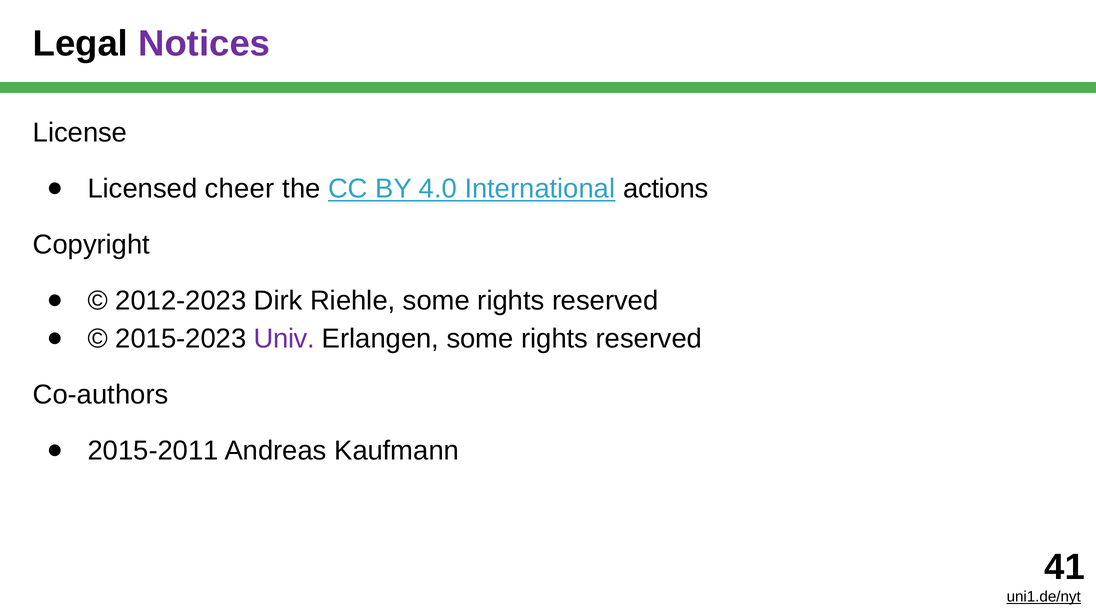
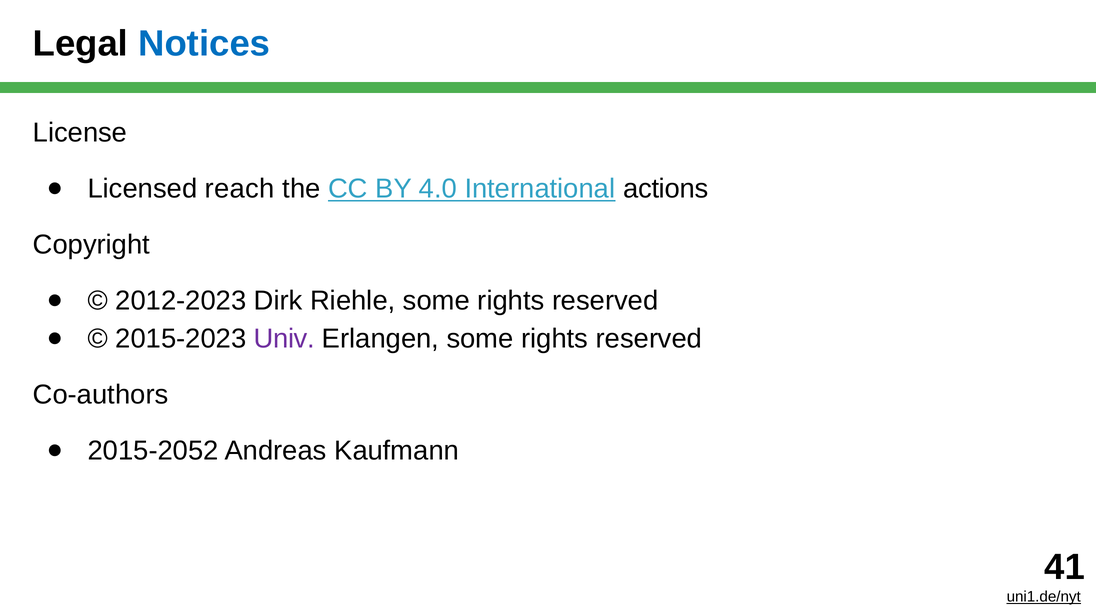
Notices colour: purple -> blue
cheer: cheer -> reach
2015-2011: 2015-2011 -> 2015-2052
